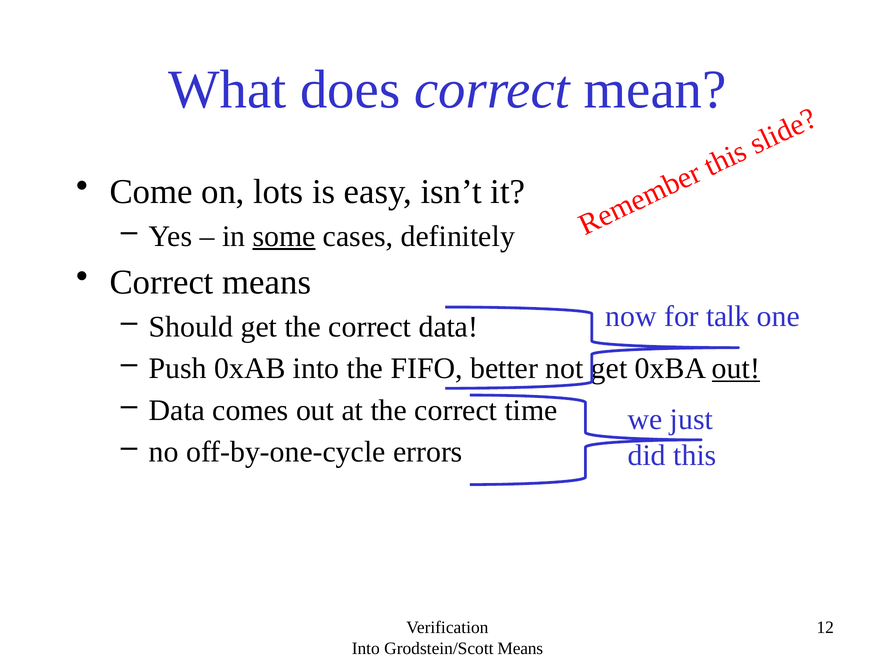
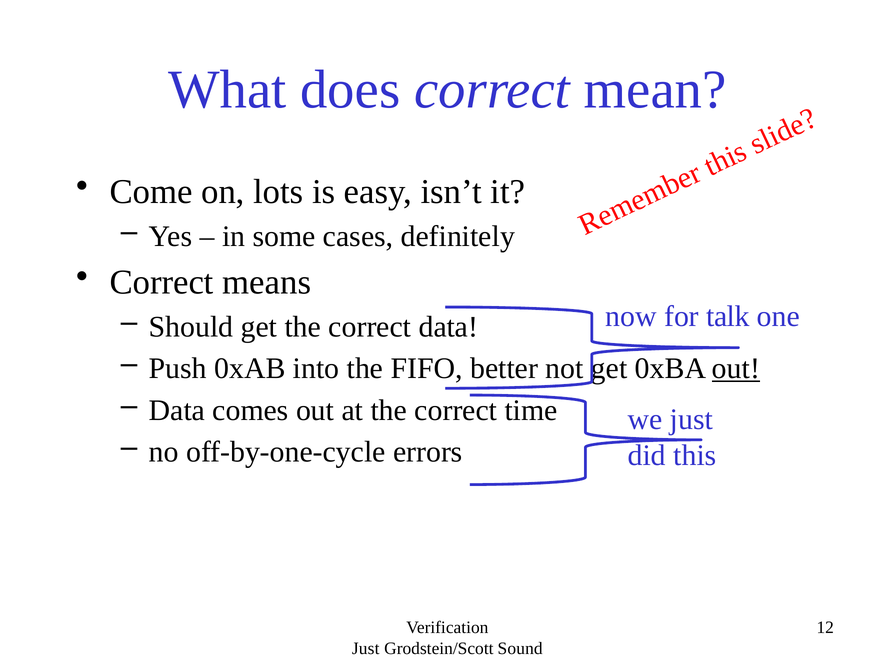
some underline: present -> none
Into at (366, 649): Into -> Just
Grodstein/Scott Means: Means -> Sound
